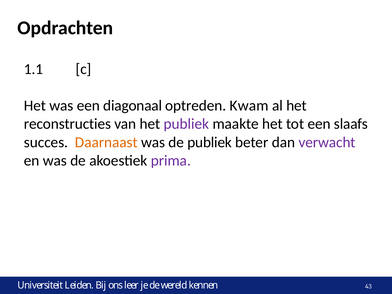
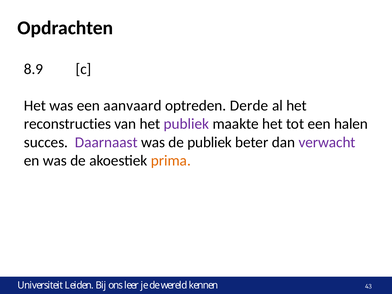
1.1: 1.1 -> 8.9
diagonaal: diagonaal -> aanvaard
Kwam: Kwam -> Derde
slaafs: slaafs -> halen
Daarnaast colour: orange -> purple
prima colour: purple -> orange
